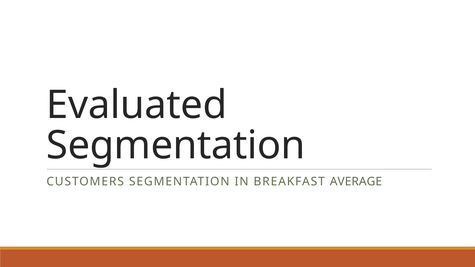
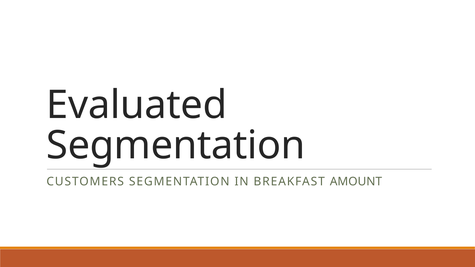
AVERAGE: AVERAGE -> AMOUNT
